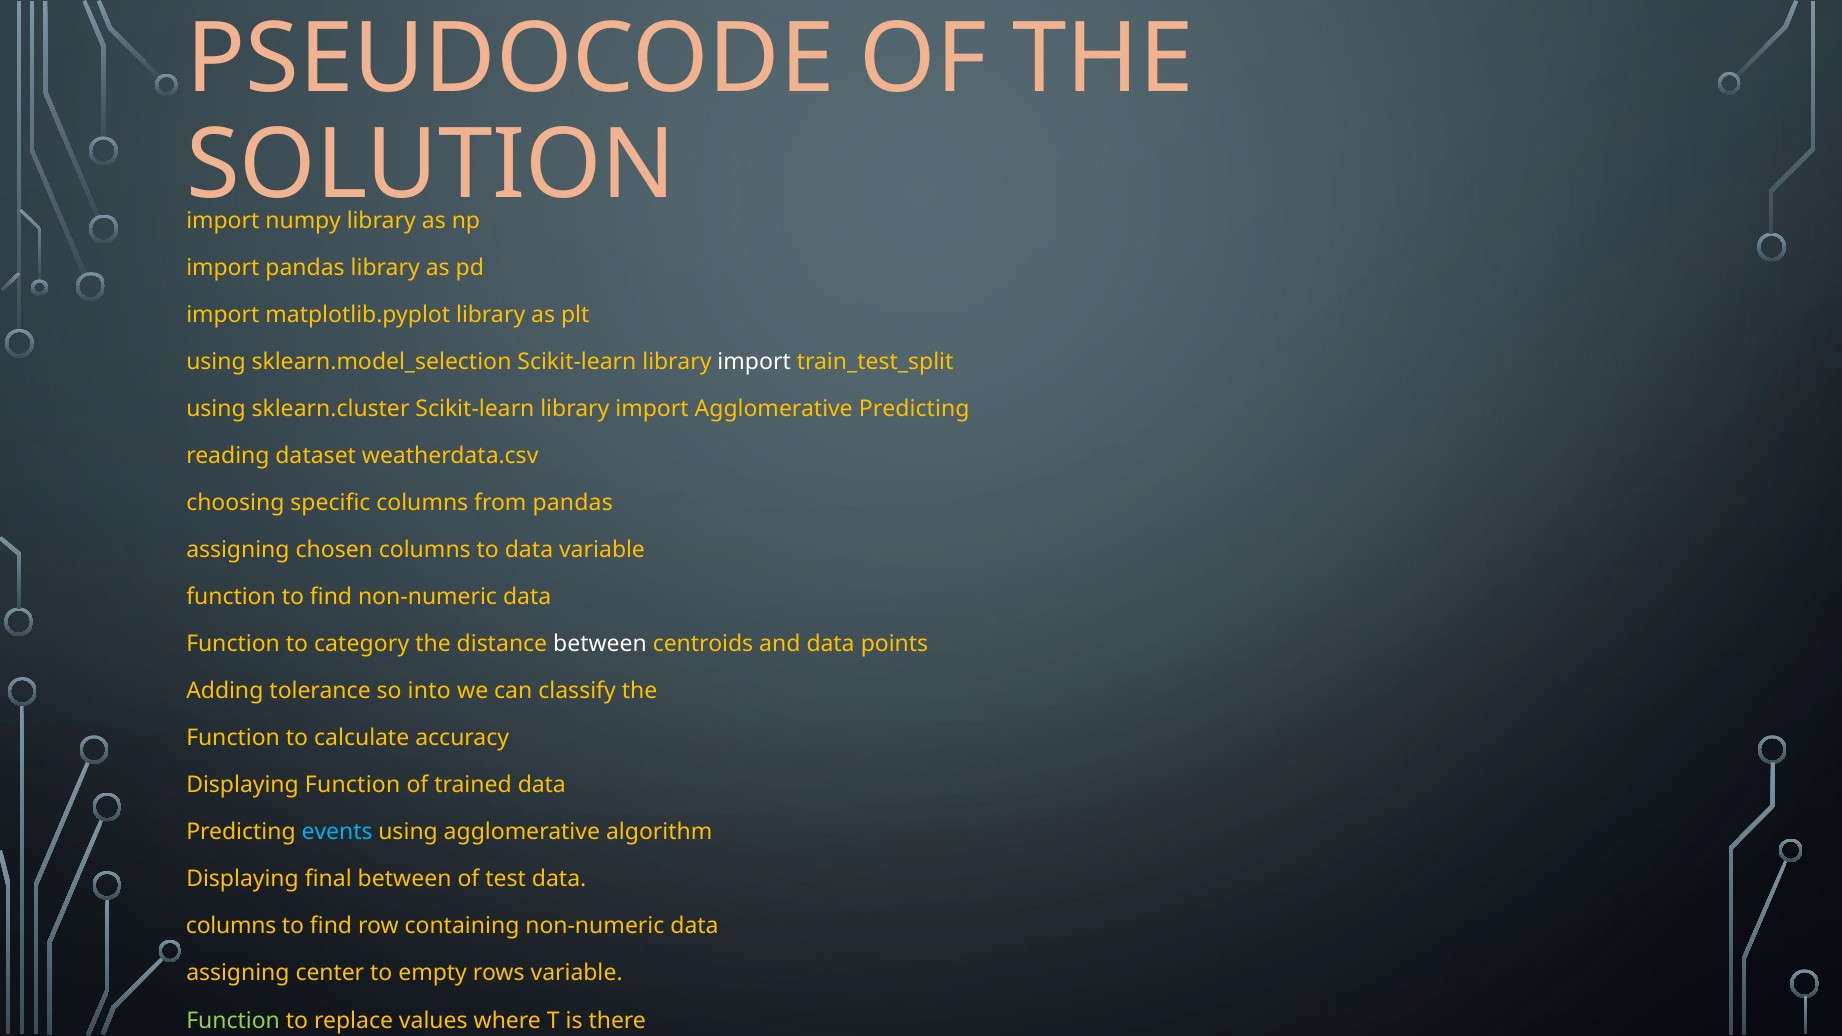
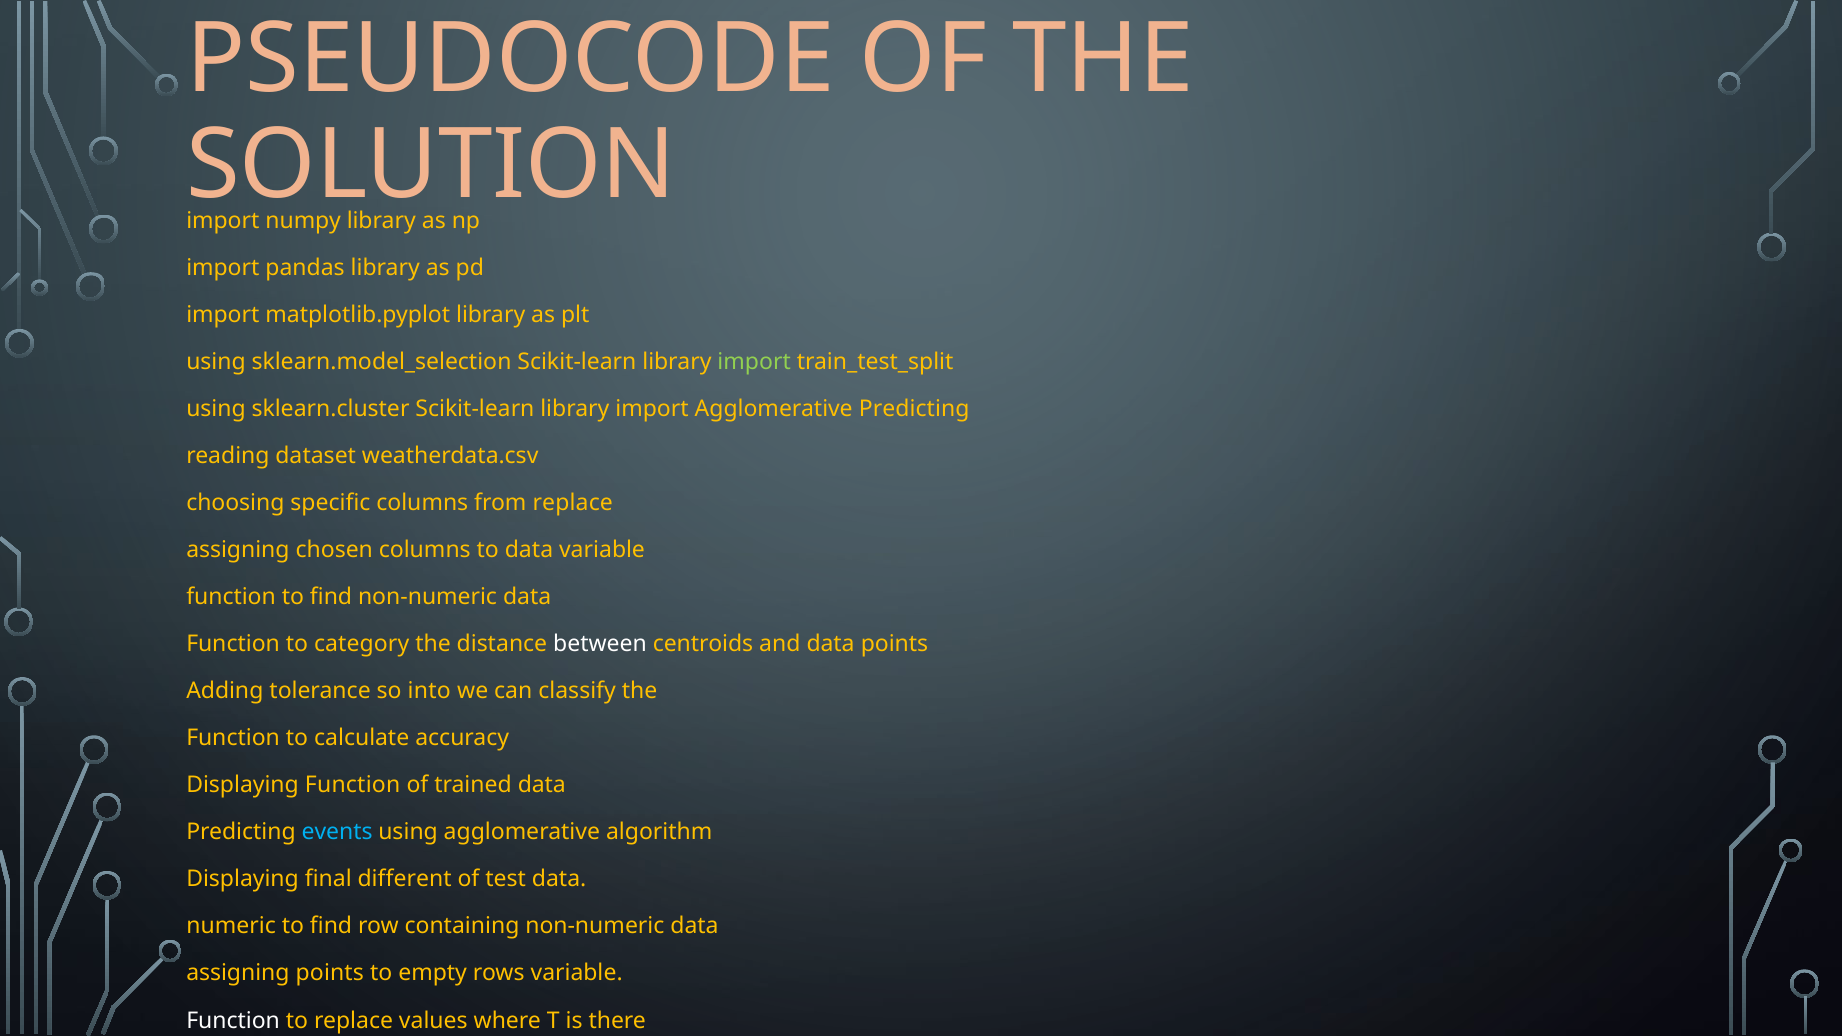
import at (754, 362) colour: white -> light green
from pandas: pandas -> replace
final between: between -> different
columns at (231, 926): columns -> numeric
assigning center: center -> points
Function at (233, 1021) colour: light green -> white
